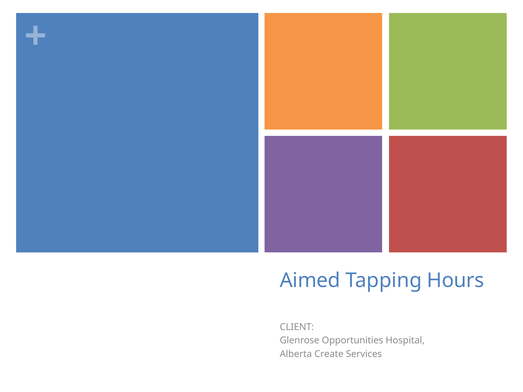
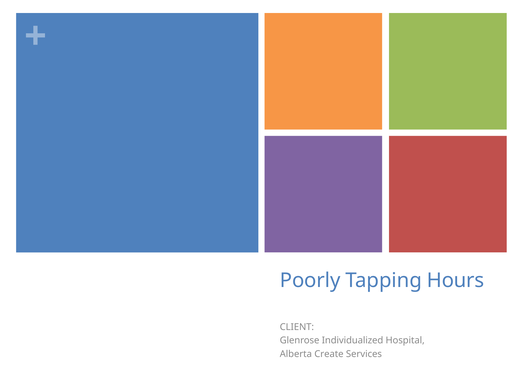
Aimed: Aimed -> Poorly
Opportunities: Opportunities -> Individualized
